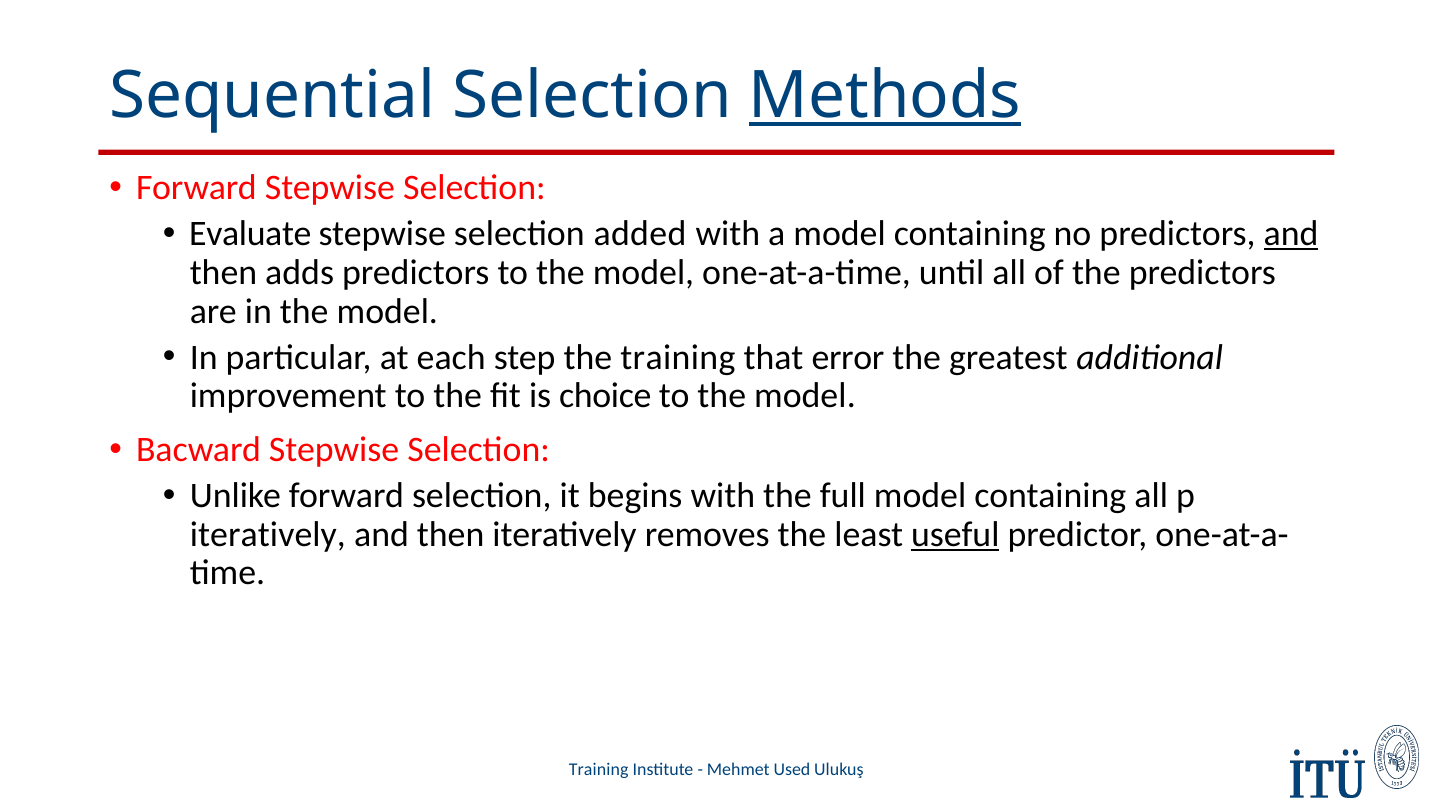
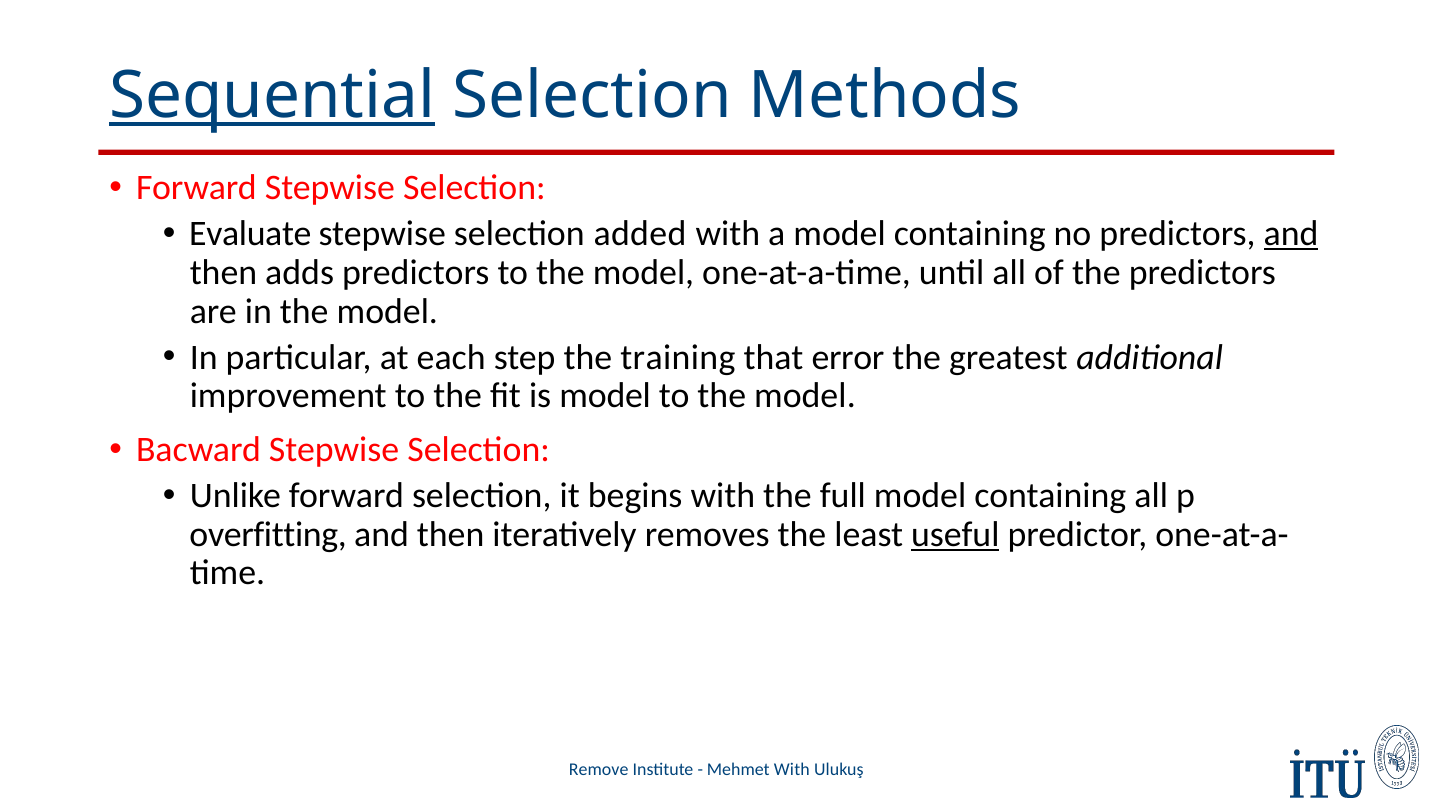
Sequential underline: none -> present
Methods underline: present -> none
is choice: choice -> model
iteratively at (268, 535): iteratively -> overfitting
Training at (599, 770): Training -> Remove
Mehmet Used: Used -> With
